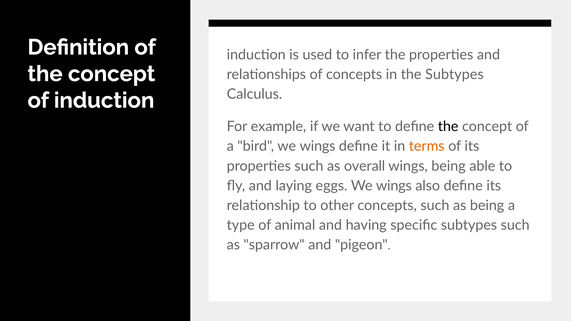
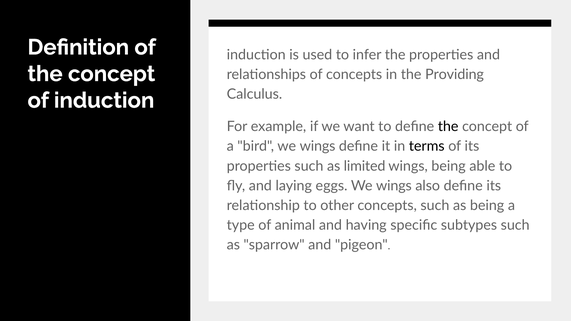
the Subtypes: Subtypes -> Providing
terms colour: orange -> black
overall: overall -> limited
